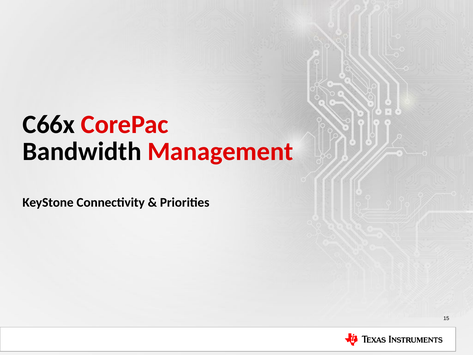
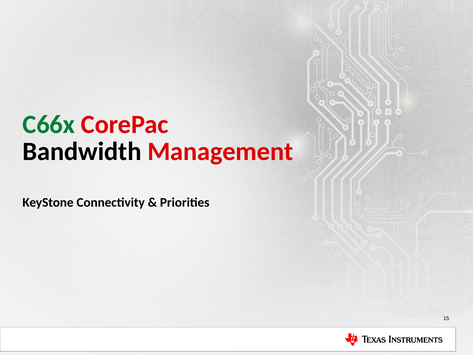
C66x colour: black -> green
